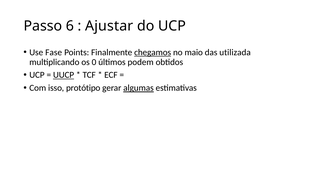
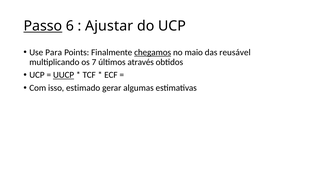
Passo underline: none -> present
Fase: Fase -> Para
utilizada: utilizada -> reusável
0: 0 -> 7
podem: podem -> através
protótipo: protótipo -> estimado
algumas underline: present -> none
